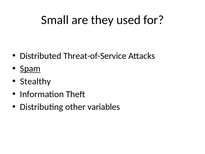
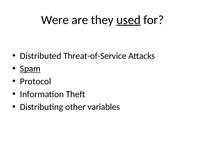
Small: Small -> Were
used underline: none -> present
Stealthy: Stealthy -> Protocol
